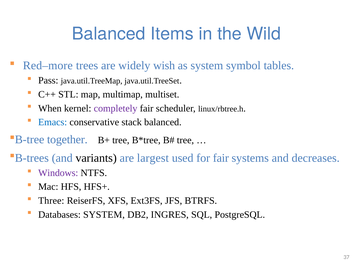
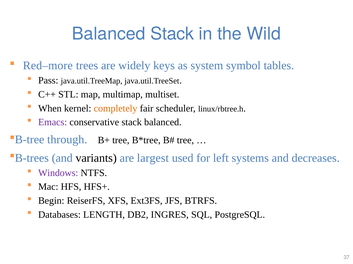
Balanced Items: Items -> Stack
wish: wish -> keys
completely colour: purple -> orange
Emacs colour: blue -> purple
together: together -> through
for fair: fair -> left
Three: Three -> Begin
Databases SYSTEM: SYSTEM -> LENGTH
